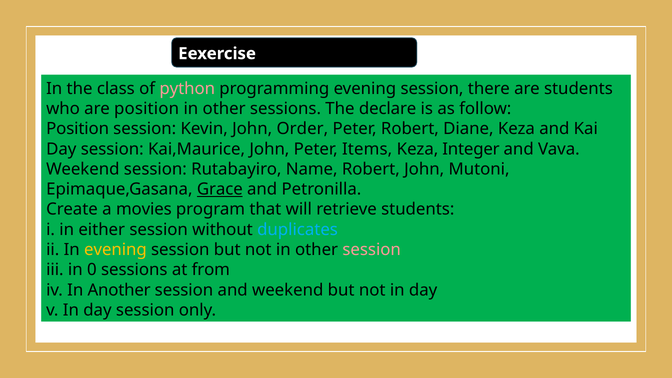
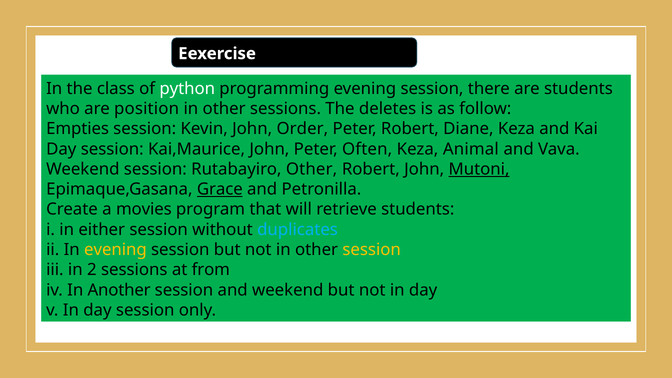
python colour: pink -> white
declare: declare -> deletes
Position at (78, 129): Position -> Empties
Items: Items -> Often
Integer: Integer -> Animal
Rutabayiro Name: Name -> Other
Mutoni underline: none -> present
session at (372, 250) colour: pink -> yellow
0: 0 -> 2
